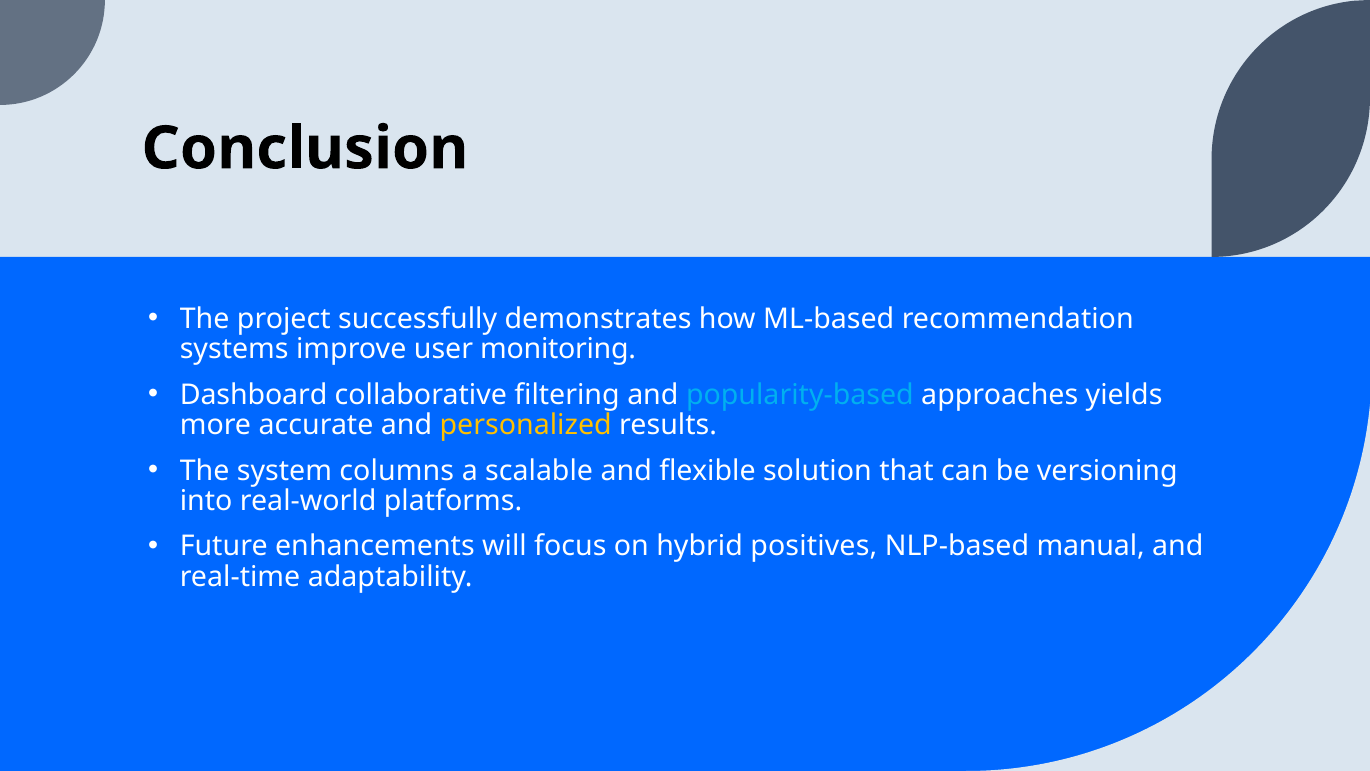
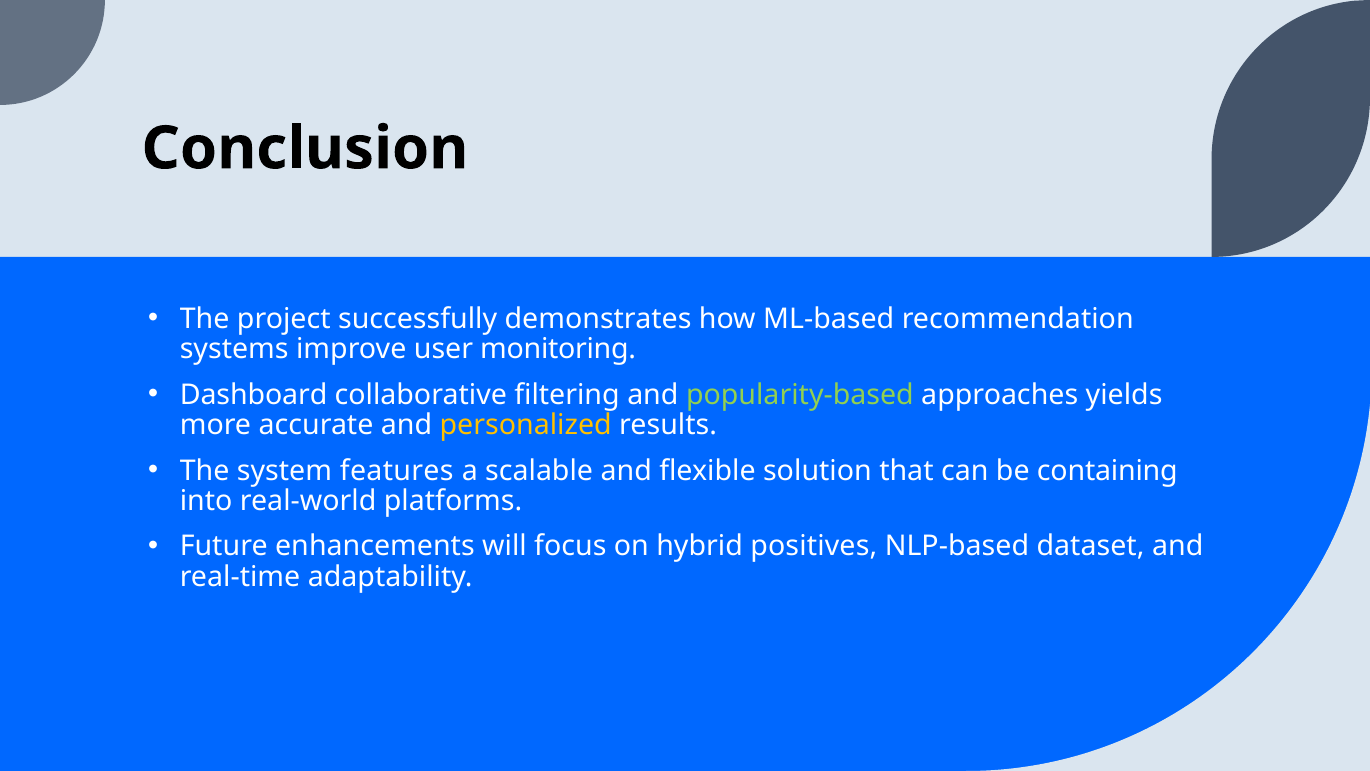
popularity-based colour: light blue -> light green
columns: columns -> features
versioning: versioning -> containing
manual: manual -> dataset
